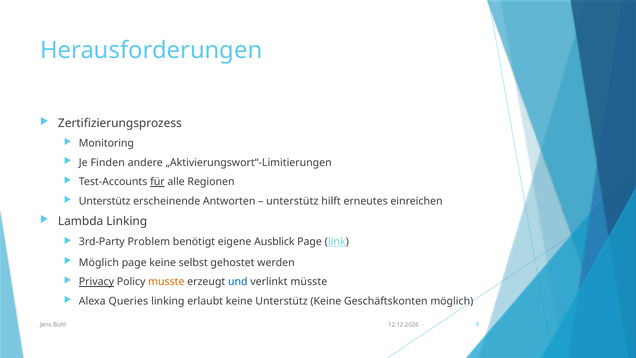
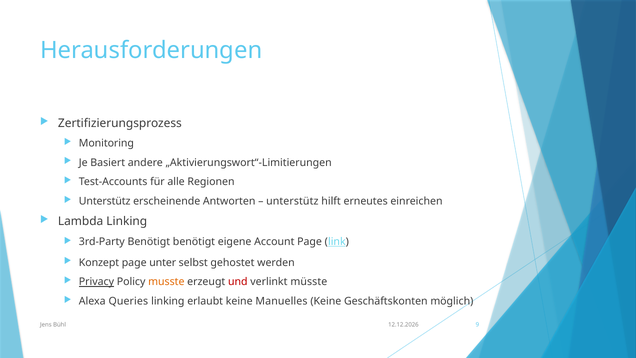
Finden: Finden -> Basiert
für underline: present -> none
3rd-Party Problem: Problem -> Benötigt
Ausblick: Ausblick -> Account
Möglich at (99, 262): Möglich -> Konzept
page keine: keine -> unter
und colour: blue -> red
keine Unterstütz: Unterstütz -> Manuelles
